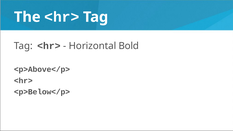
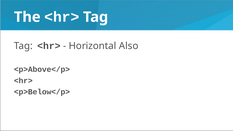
Bold: Bold -> Also
